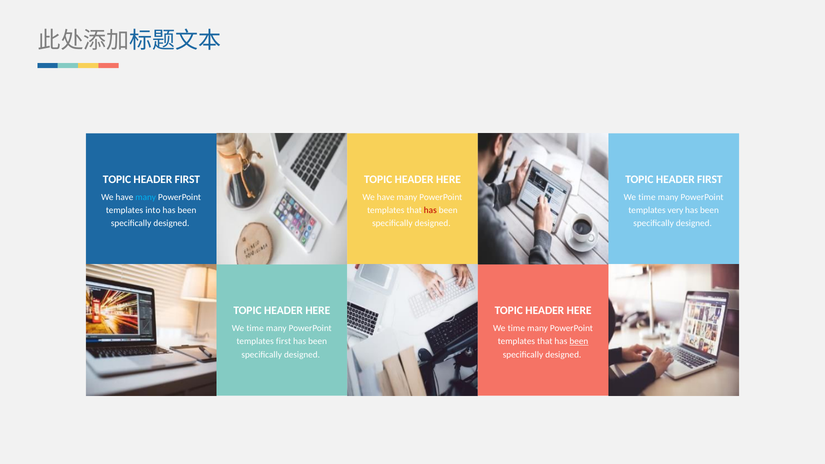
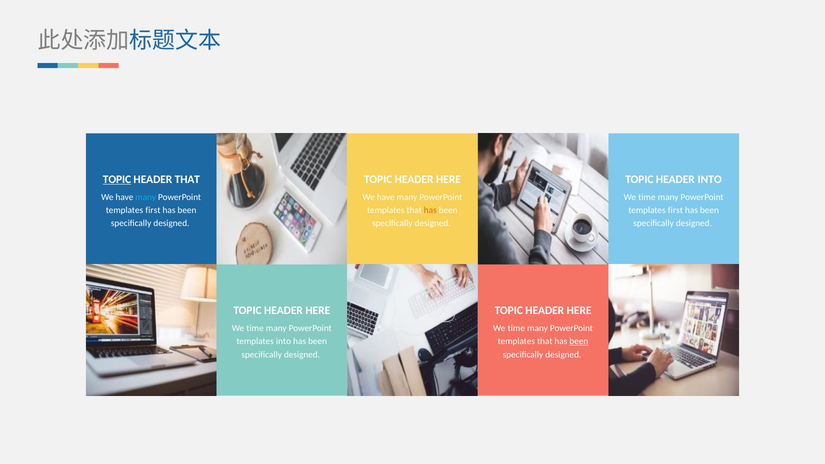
TOPIC at (117, 179) underline: none -> present
FIRST at (187, 179): FIRST -> THAT
FIRST at (710, 179): FIRST -> INTO
into at (153, 210): into -> first
has at (430, 210) colour: red -> orange
very at (675, 210): very -> first
templates first: first -> into
